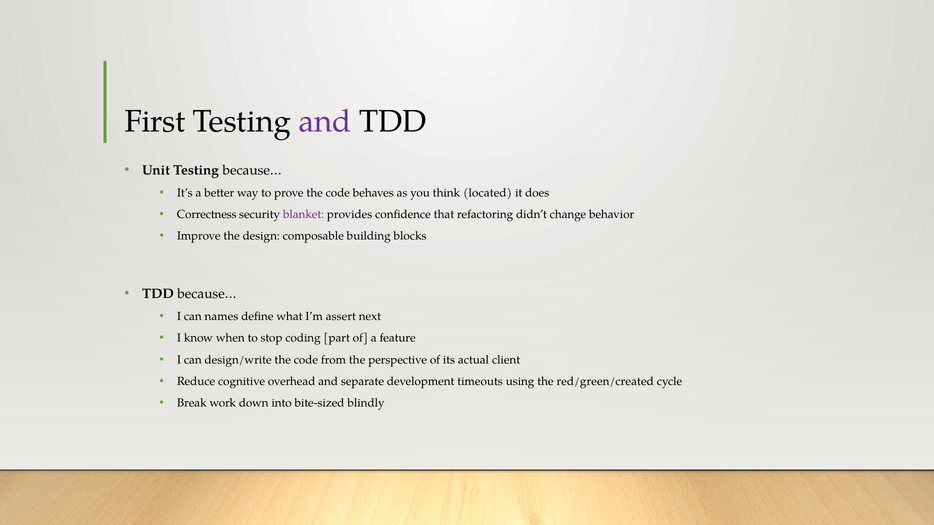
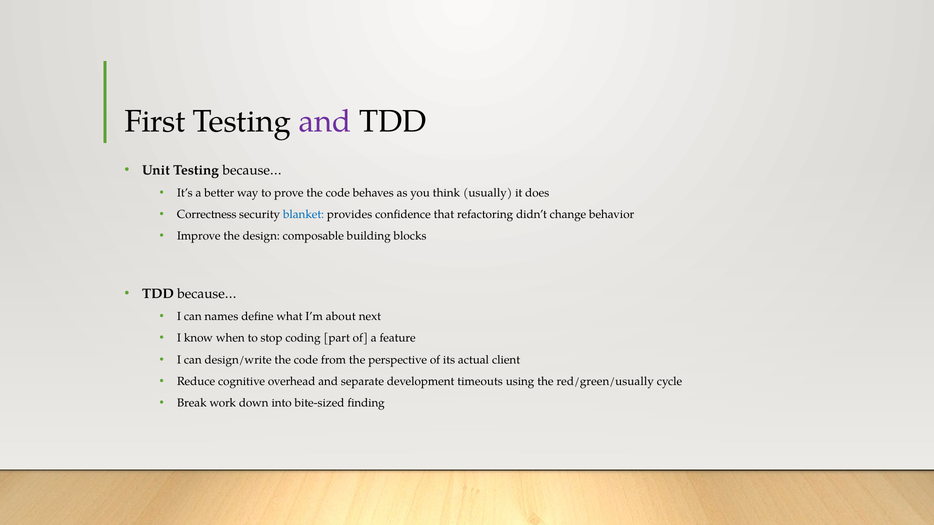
located: located -> usually
blanket colour: purple -> blue
assert: assert -> about
red/green/created: red/green/created -> red/green/usually
blindly: blindly -> finding
